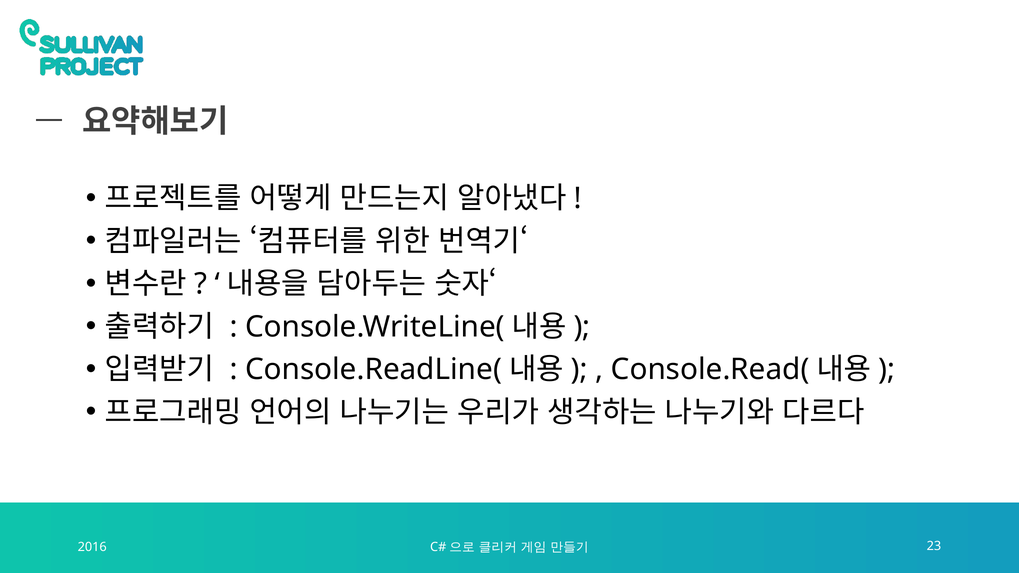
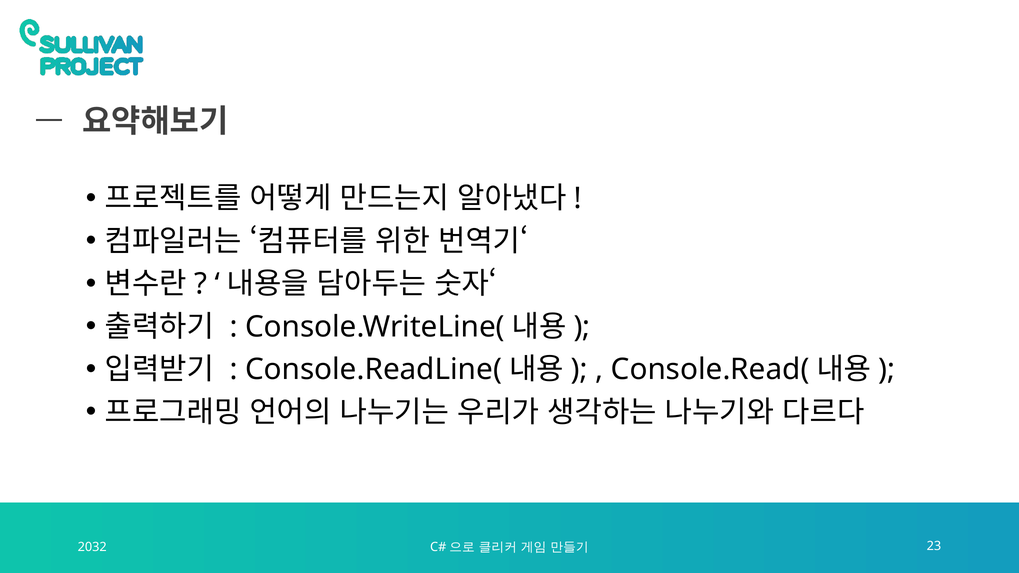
2016: 2016 -> 2032
